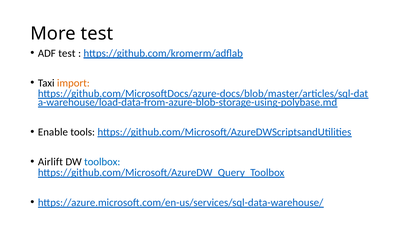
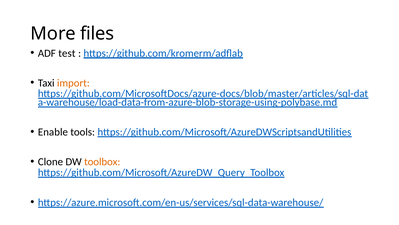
More test: test -> files
Airlift: Airlift -> Clone
toolbox colour: blue -> orange
